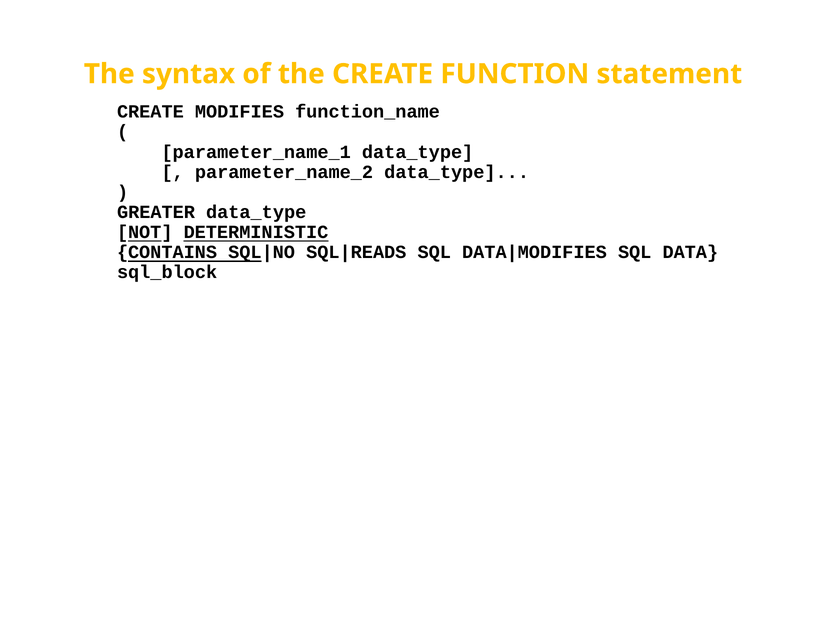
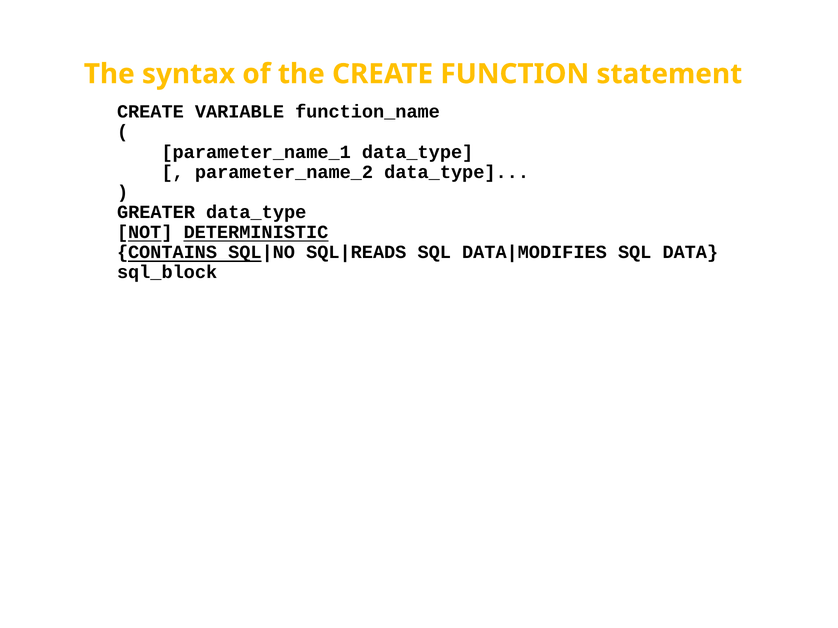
MODIFIES: MODIFIES -> VARIABLE
